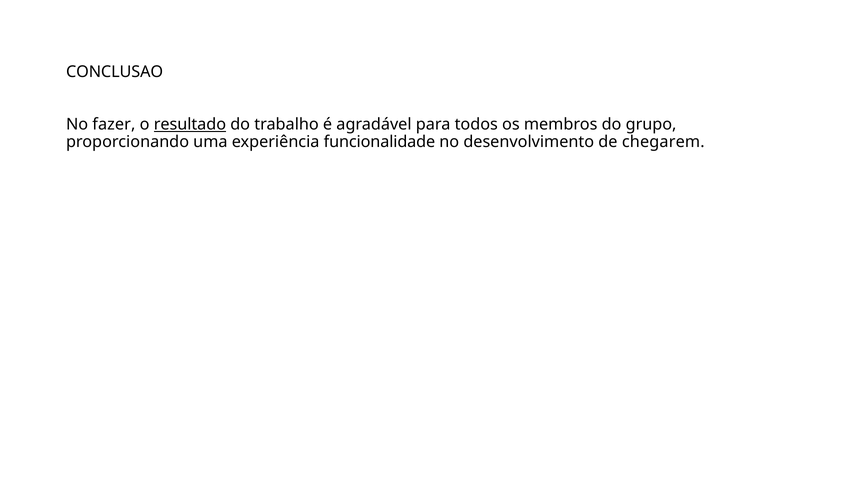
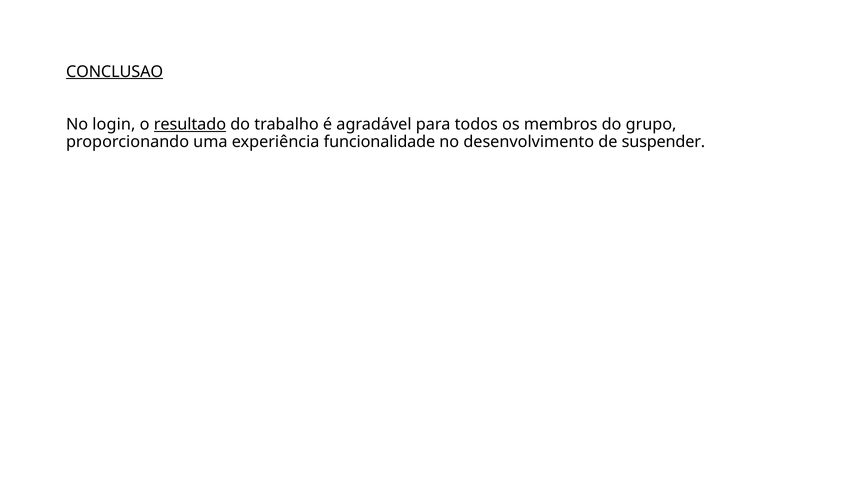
CONCLUSAO underline: none -> present
fazer: fazer -> login
chegarem: chegarem -> suspender
